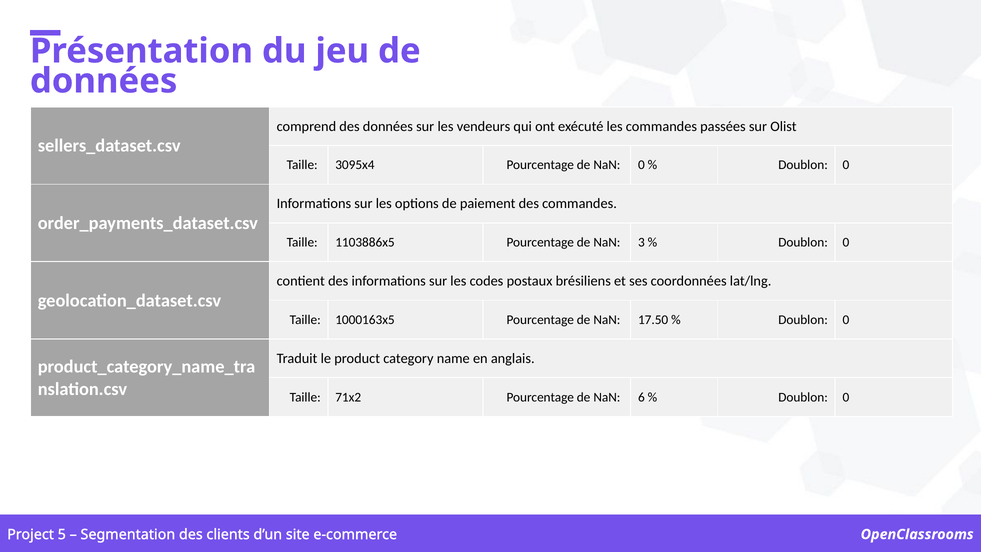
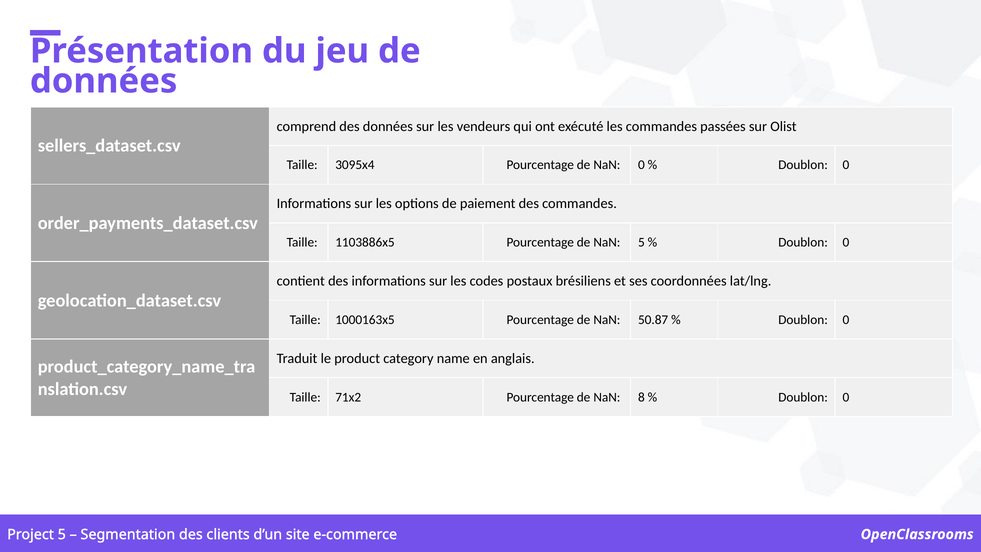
NaN 3: 3 -> 5
17.50: 17.50 -> 50.87
6: 6 -> 8
